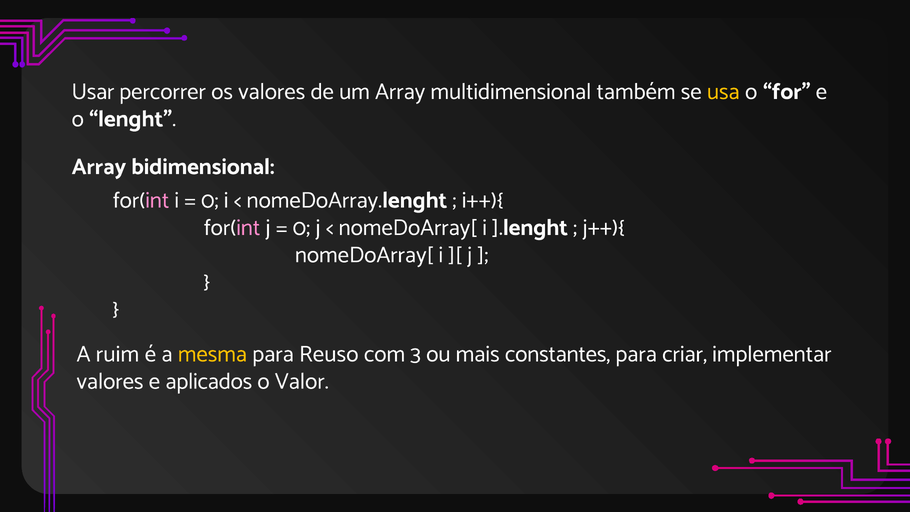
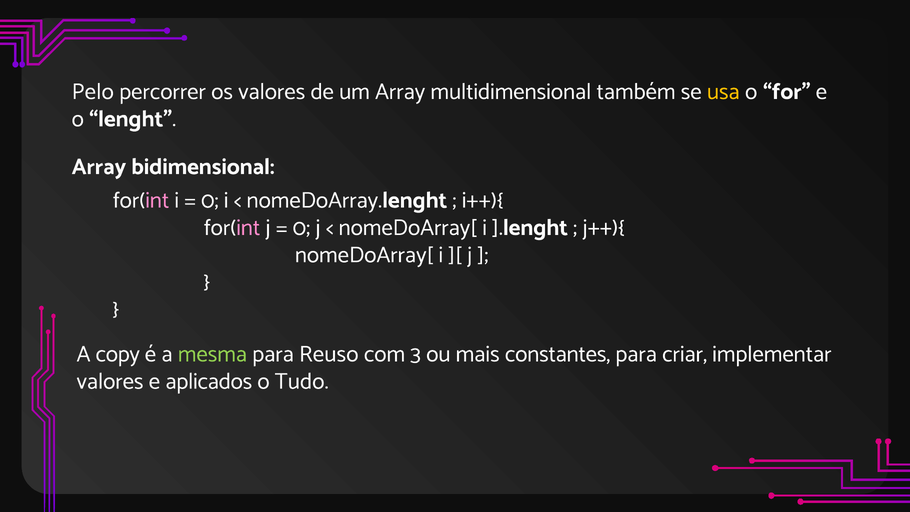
Usar: Usar -> Pelo
ruim: ruim -> copy
mesma colour: yellow -> light green
Valor: Valor -> Tudo
